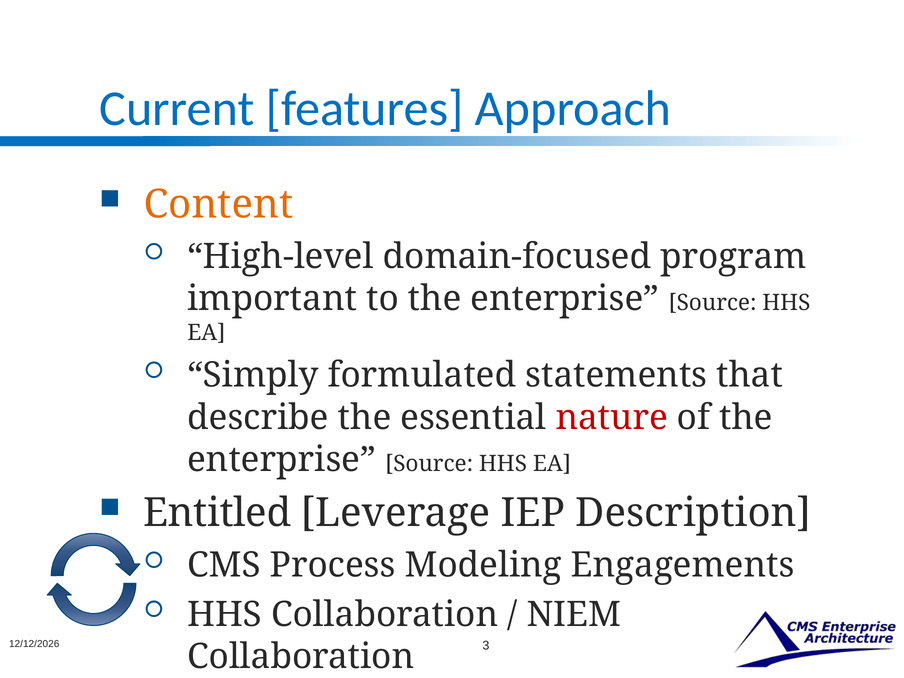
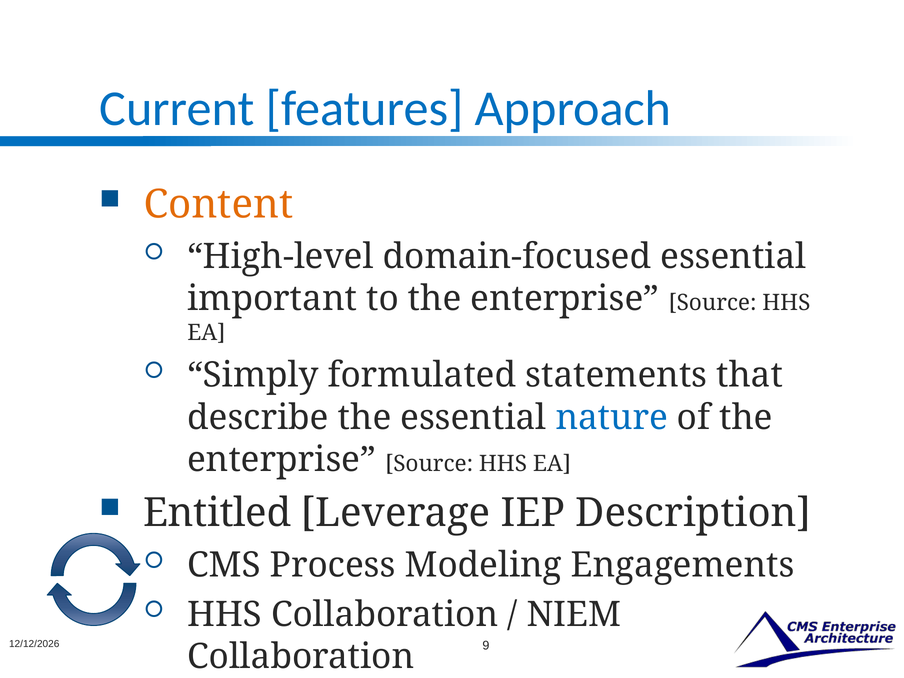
domain-focused program: program -> essential
nature colour: red -> blue
3: 3 -> 9
